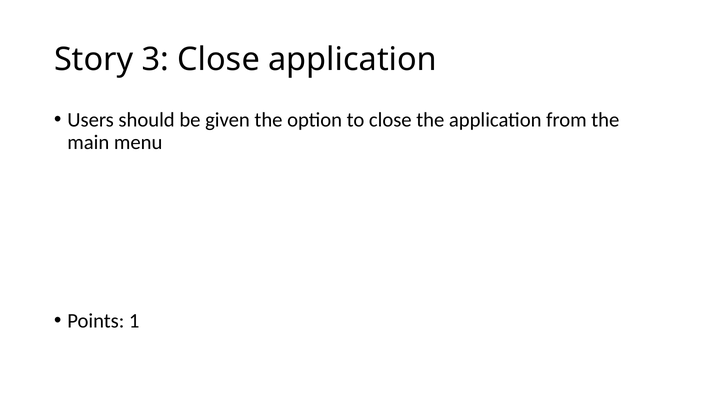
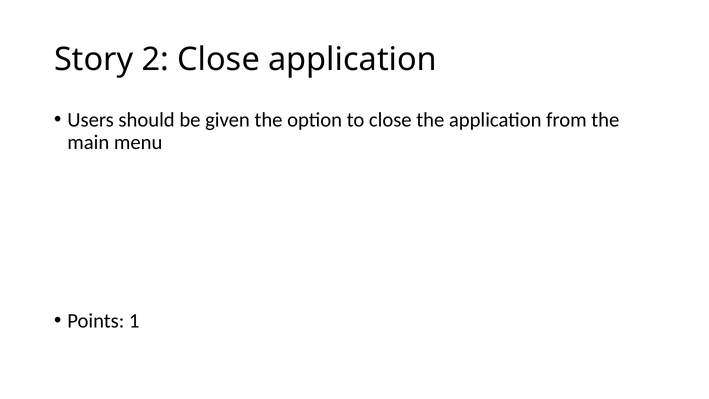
3: 3 -> 2
